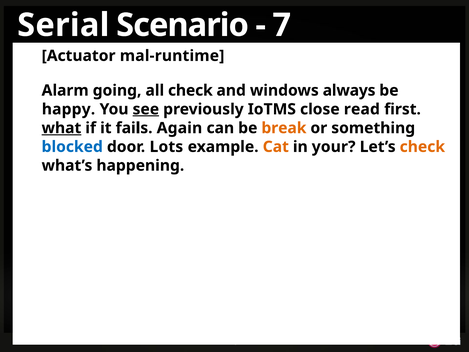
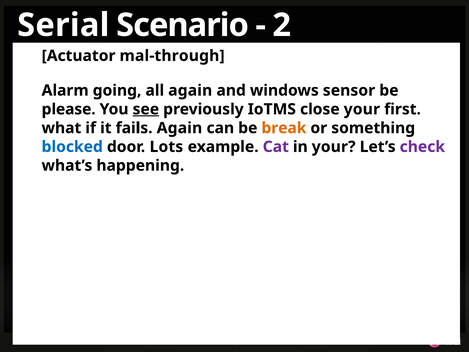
7: 7 -> 2
mal-runtime: mal-runtime -> mal-through
all check: check -> again
always: always -> sensor
happy: happy -> please
close read: read -> your
what underline: present -> none
Cat colour: orange -> purple
check at (422, 147) colour: orange -> purple
